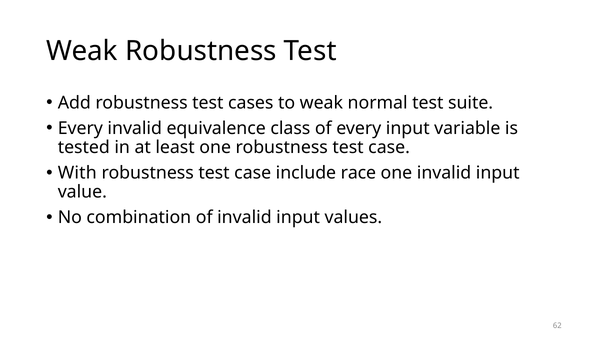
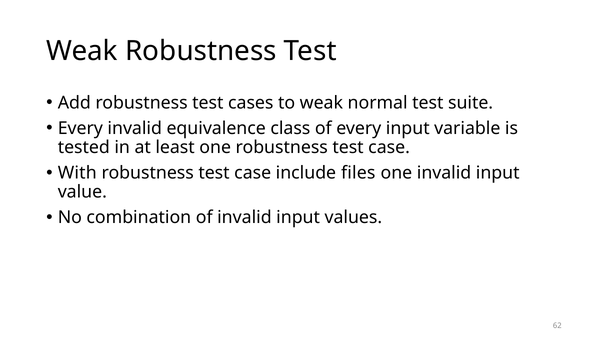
race: race -> files
